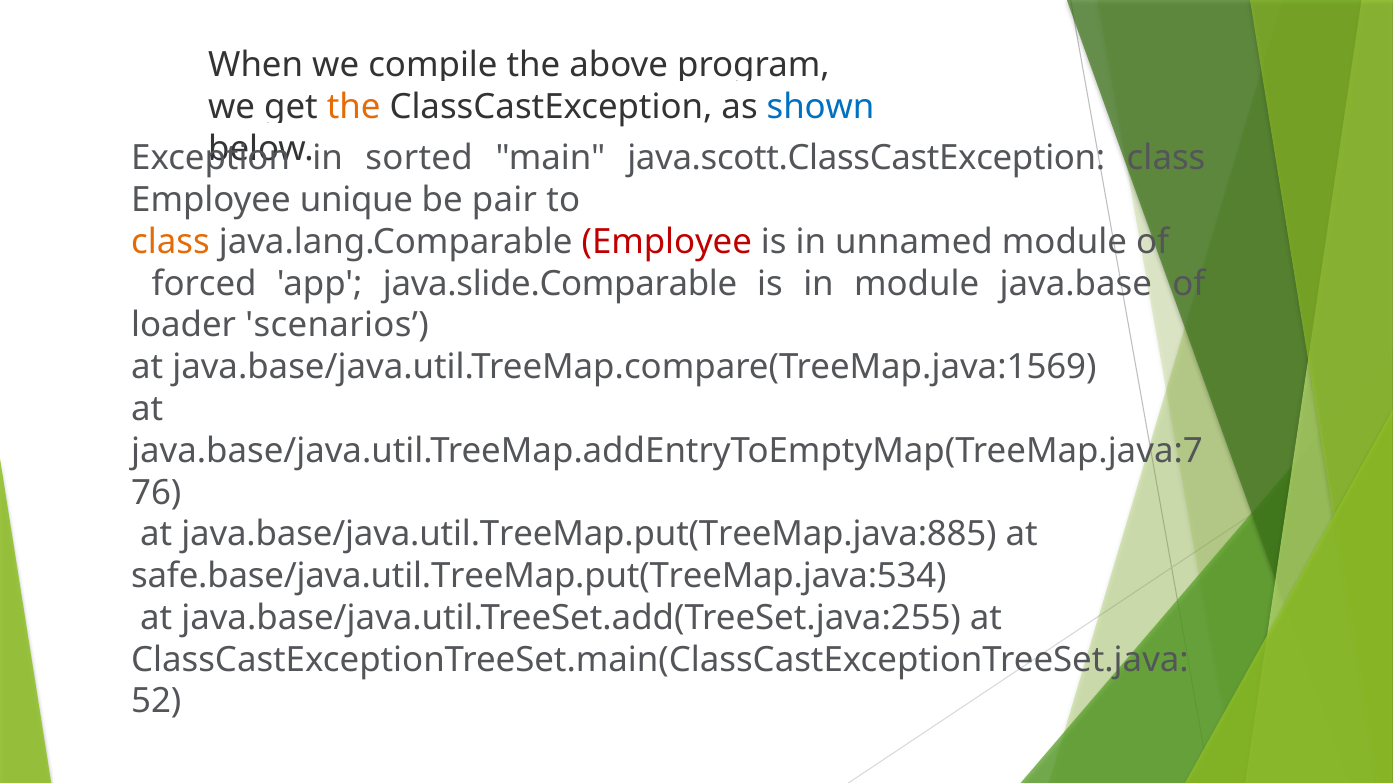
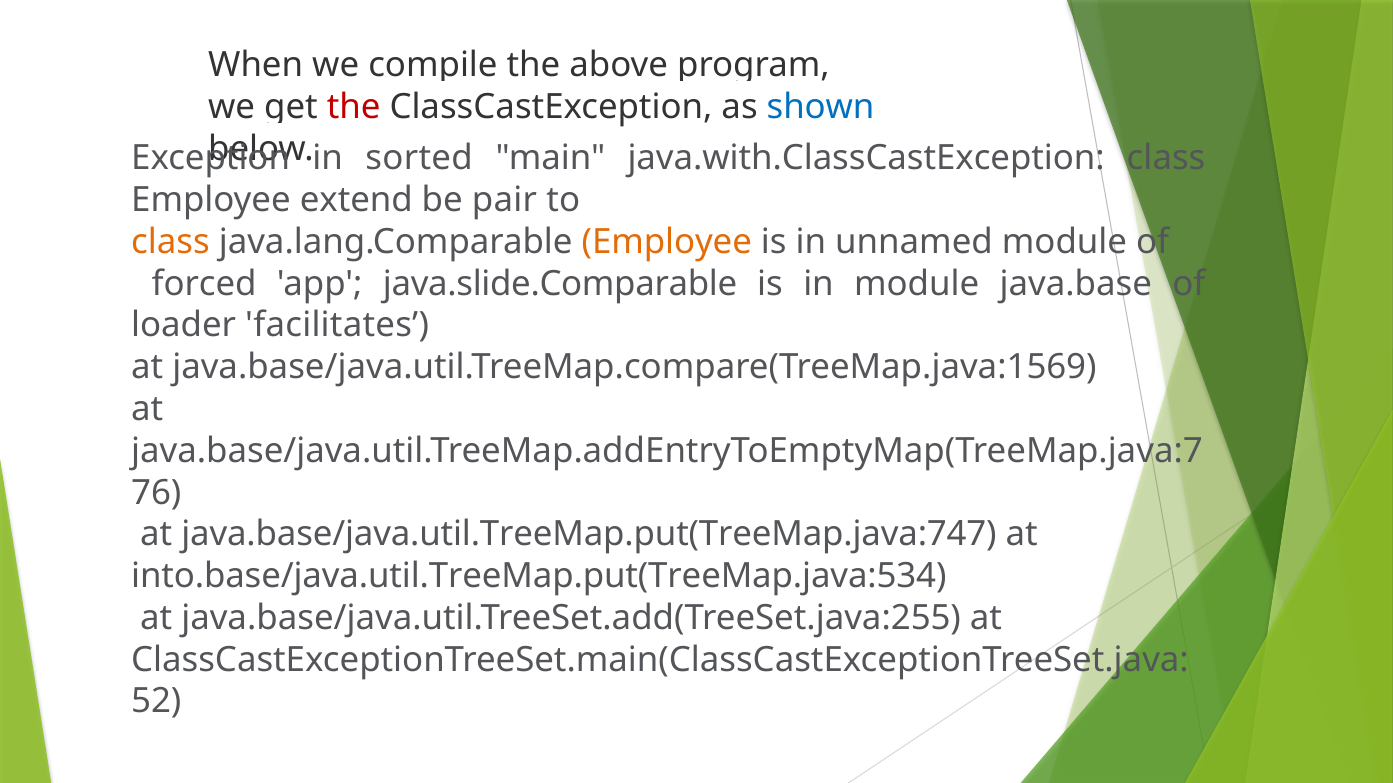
the at (354, 107) colour: orange -> red
java.scott.ClassCastException: java.scott.ClassCastException -> java.with.ClassCastException
unique: unique -> extend
Employee at (667, 242) colour: red -> orange
scenarios: scenarios -> facilitates
java.base/java.util.TreeMap.put(TreeMap.java:885: java.base/java.util.TreeMap.put(TreeMap.java:885 -> java.base/java.util.TreeMap.put(TreeMap.java:747
safe.base/java.util.TreeMap.put(TreeMap.java:534: safe.base/java.util.TreeMap.put(TreeMap.java:534 -> into.base/java.util.TreeMap.put(TreeMap.java:534
